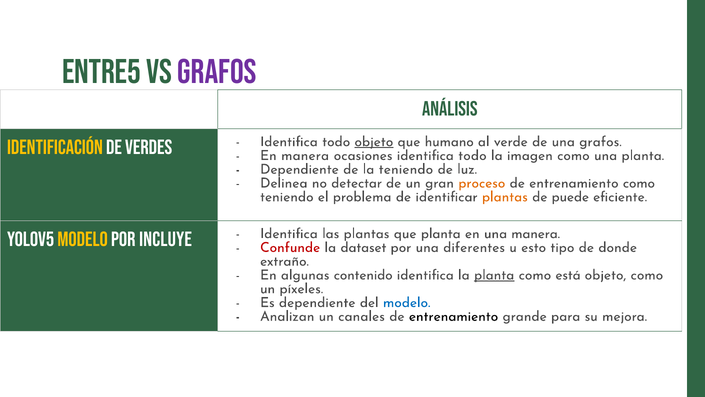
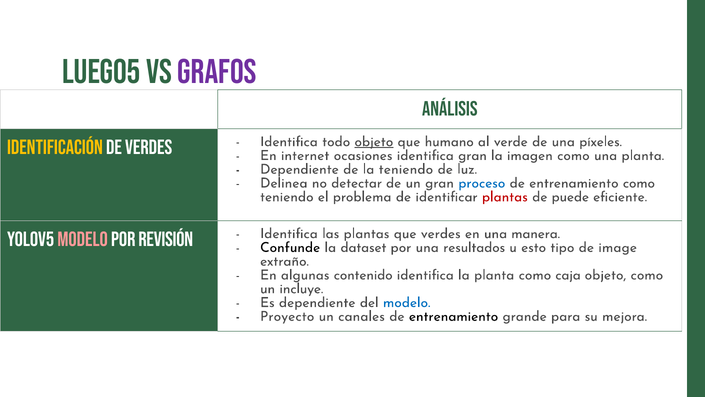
Entre5: Entre5 -> Luego5
una grafos: grafos -> píxeles
En manera: manera -> internet
ocasiones identifica todo: todo -> gran
proceso colour: orange -> blue
plantas at (505, 197) colour: orange -> red
modelo at (83, 239) colour: yellow -> pink
incluye: incluye -> revisión
que planta: planta -> verdes
Confunde colour: red -> black
diferentes: diferentes -> resultados
donde: donde -> image
planta at (494, 275) underline: present -> none
está: está -> caja
píxeles: píxeles -> incluye
Analizan: Analizan -> Proyecto
